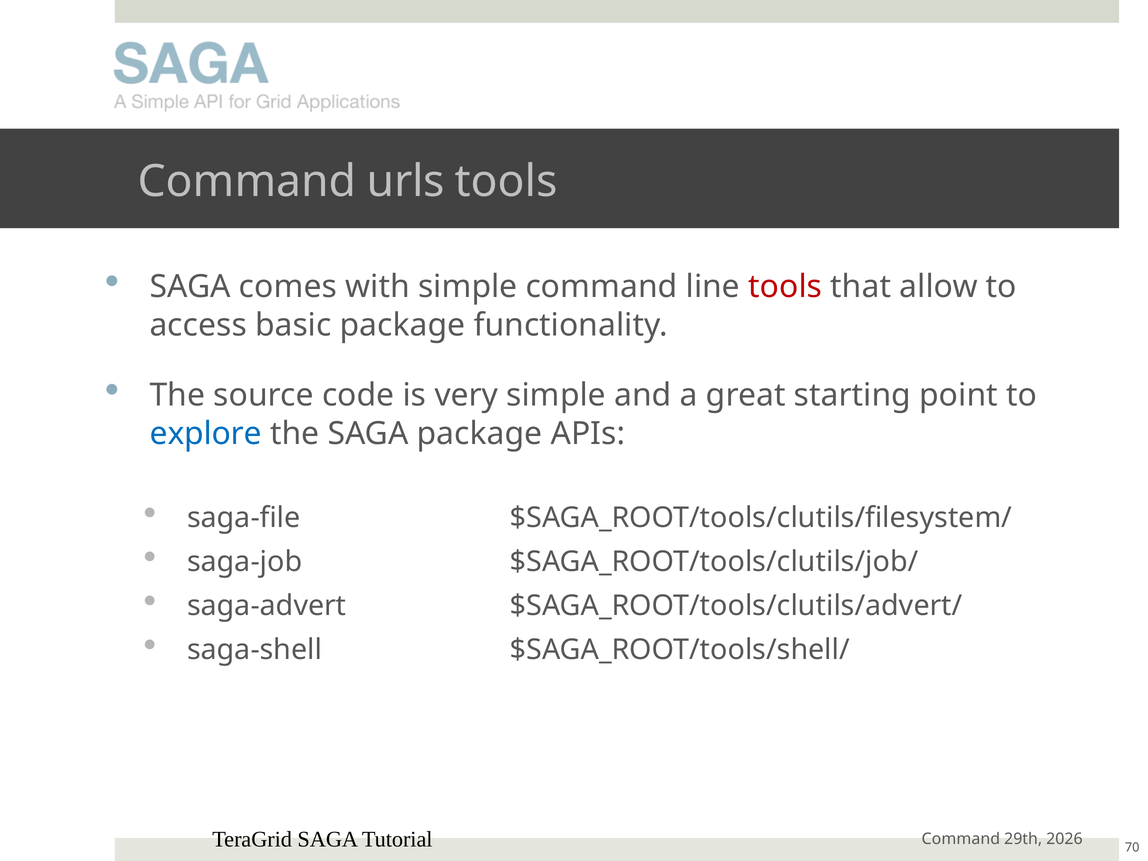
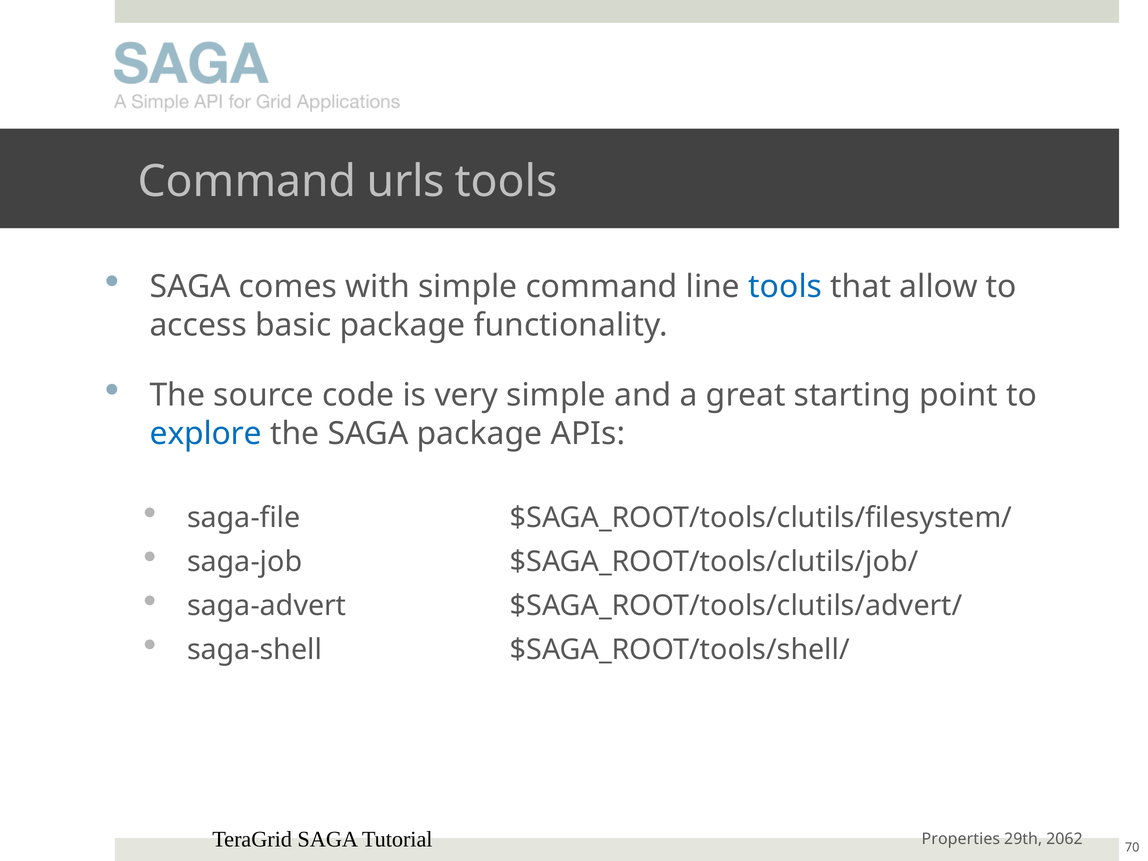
tools at (785, 287) colour: red -> blue
Command at (961, 839): Command -> Properties
2026: 2026 -> 2062
